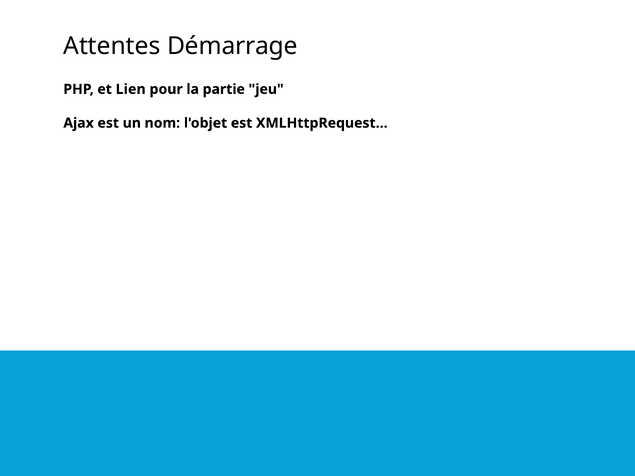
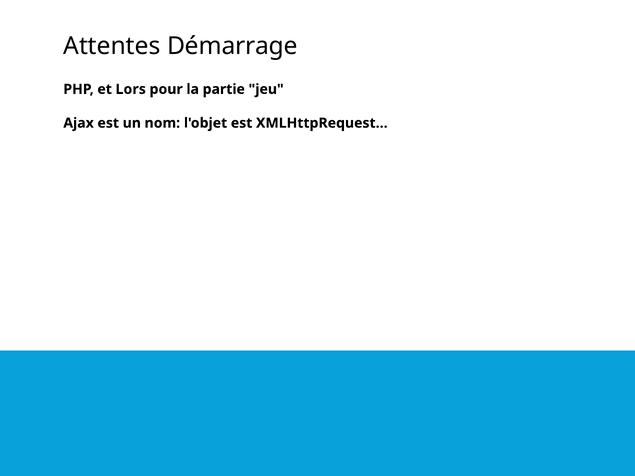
Lien: Lien -> Lors
